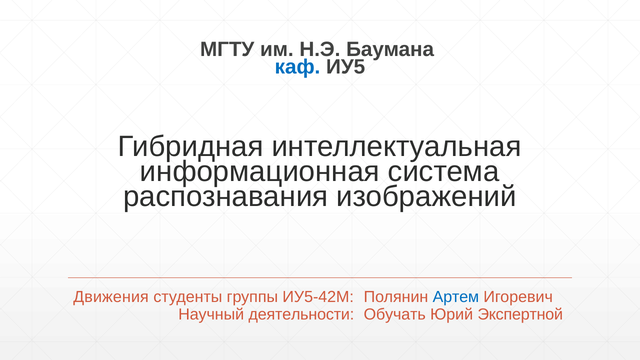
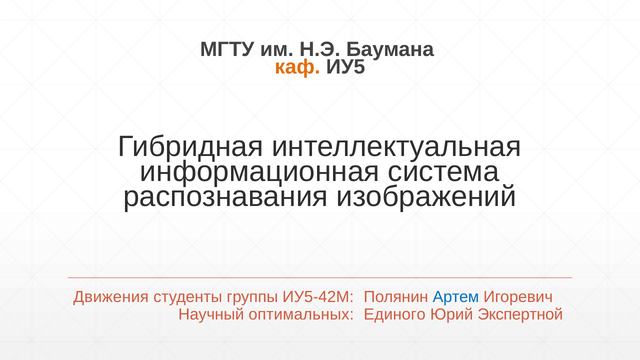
каф colour: blue -> orange
Обучать: Обучать -> Единого
деятельности: деятельности -> оптимальных
